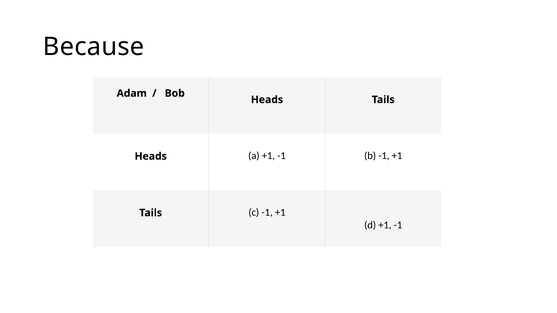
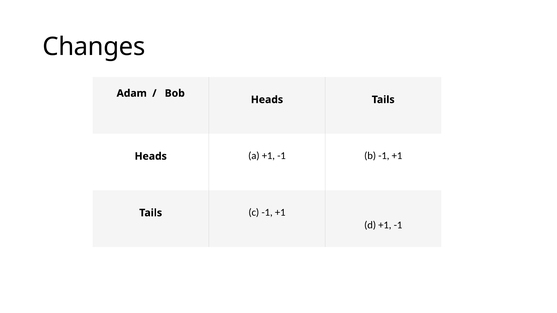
Because: Because -> Changes
